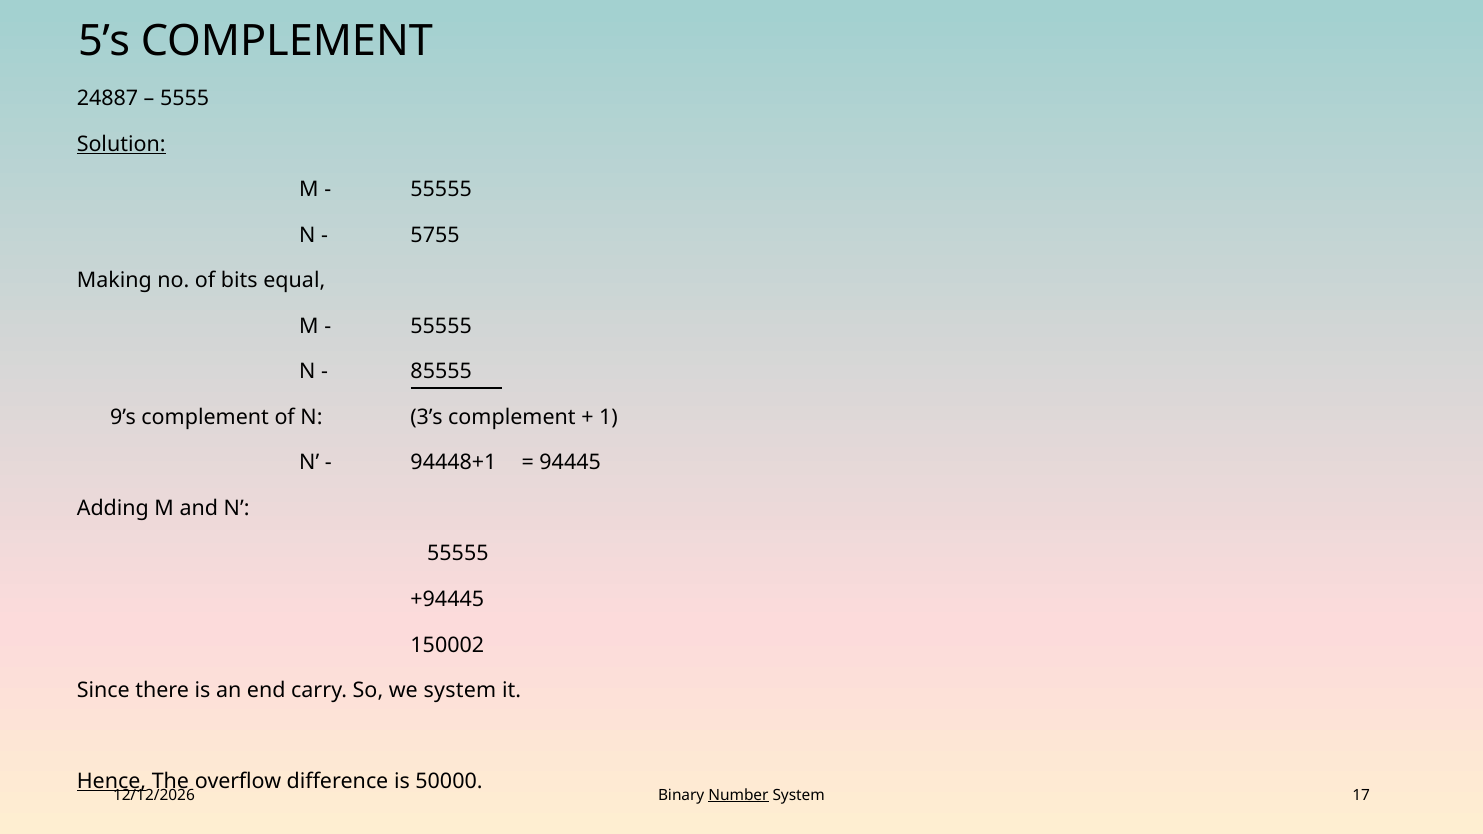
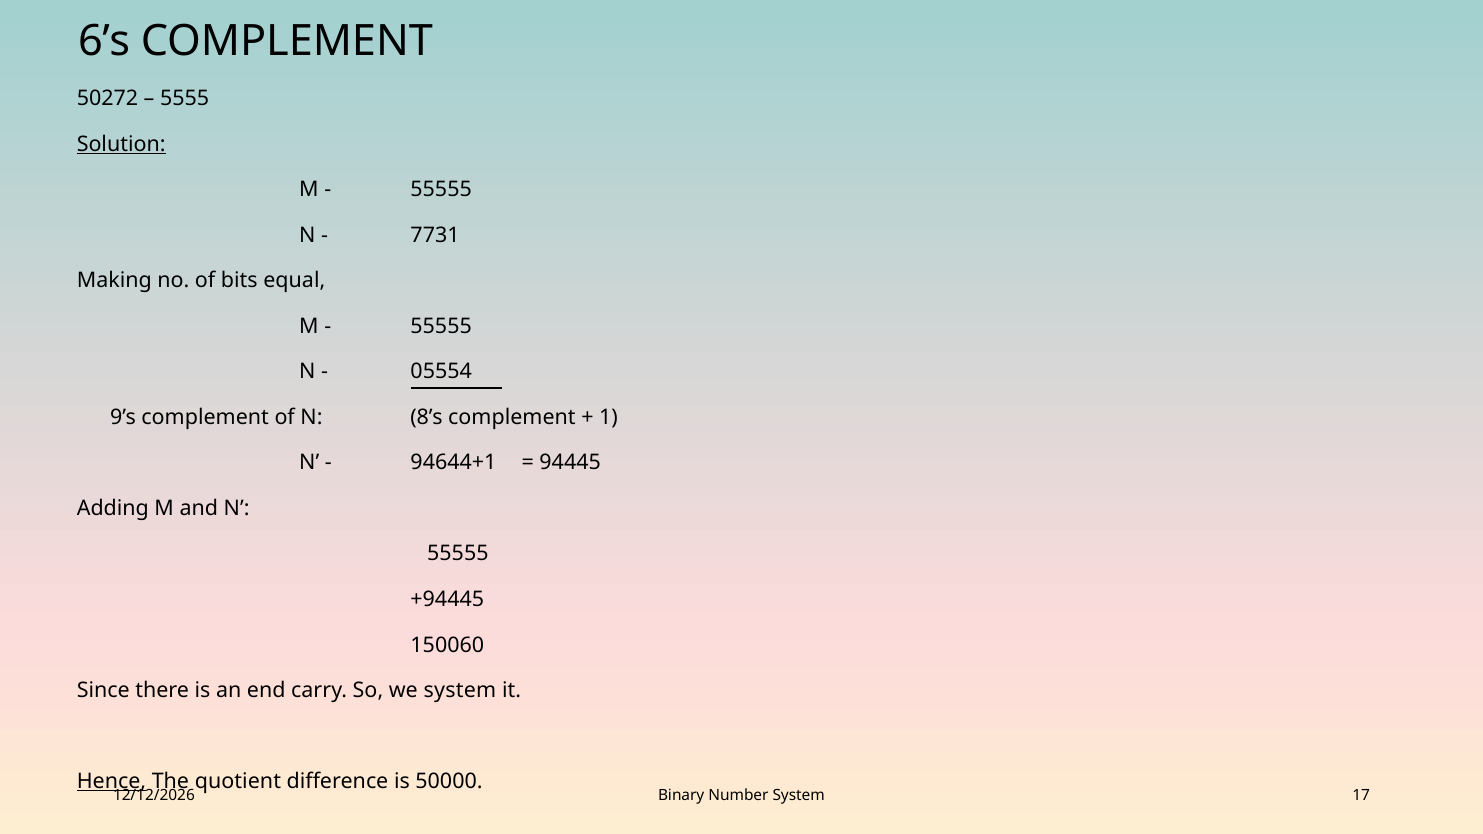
5’s: 5’s -> 6’s
24887: 24887 -> 50272
5755: 5755 -> 7731
85555: 85555 -> 05554
3’s: 3’s -> 8’s
94448+1: 94448+1 -> 94644+1
150002: 150002 -> 150060
overflow: overflow -> quotient
Number underline: present -> none
